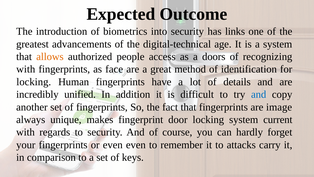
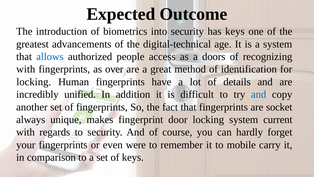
has links: links -> keys
allows colour: orange -> blue
face: face -> over
image: image -> socket
even even: even -> were
attacks: attacks -> mobile
